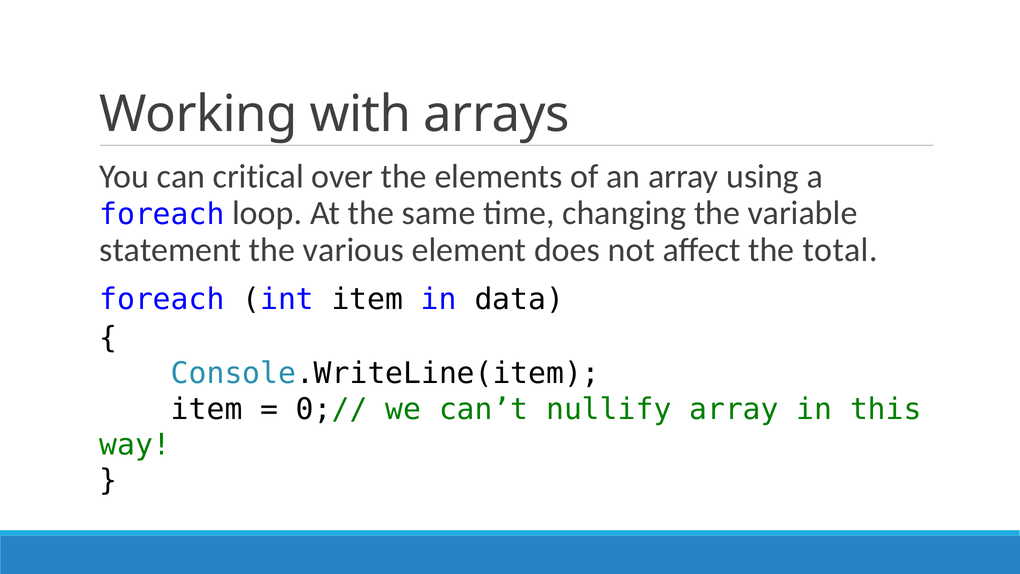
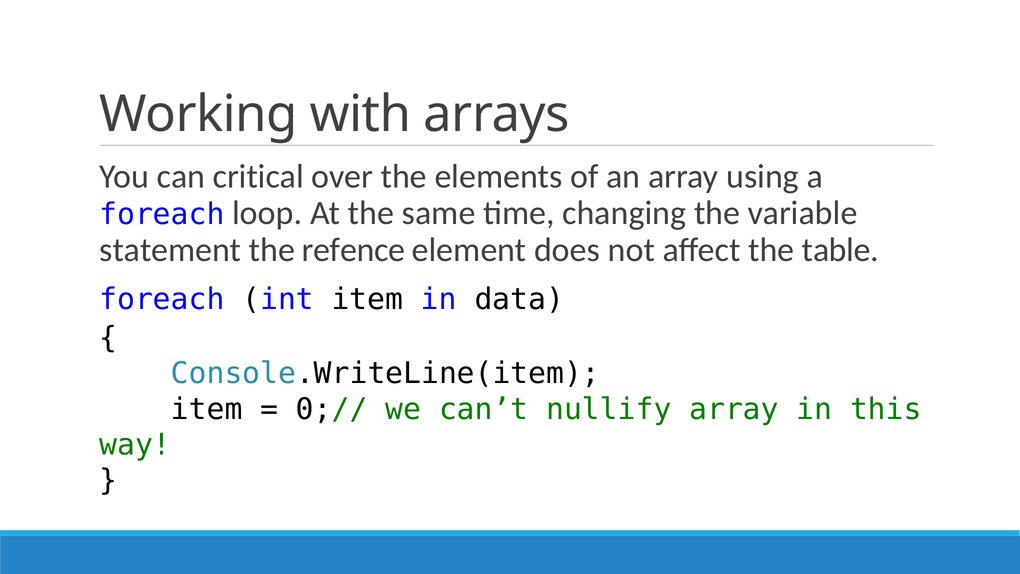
various: various -> refence
total: total -> table
